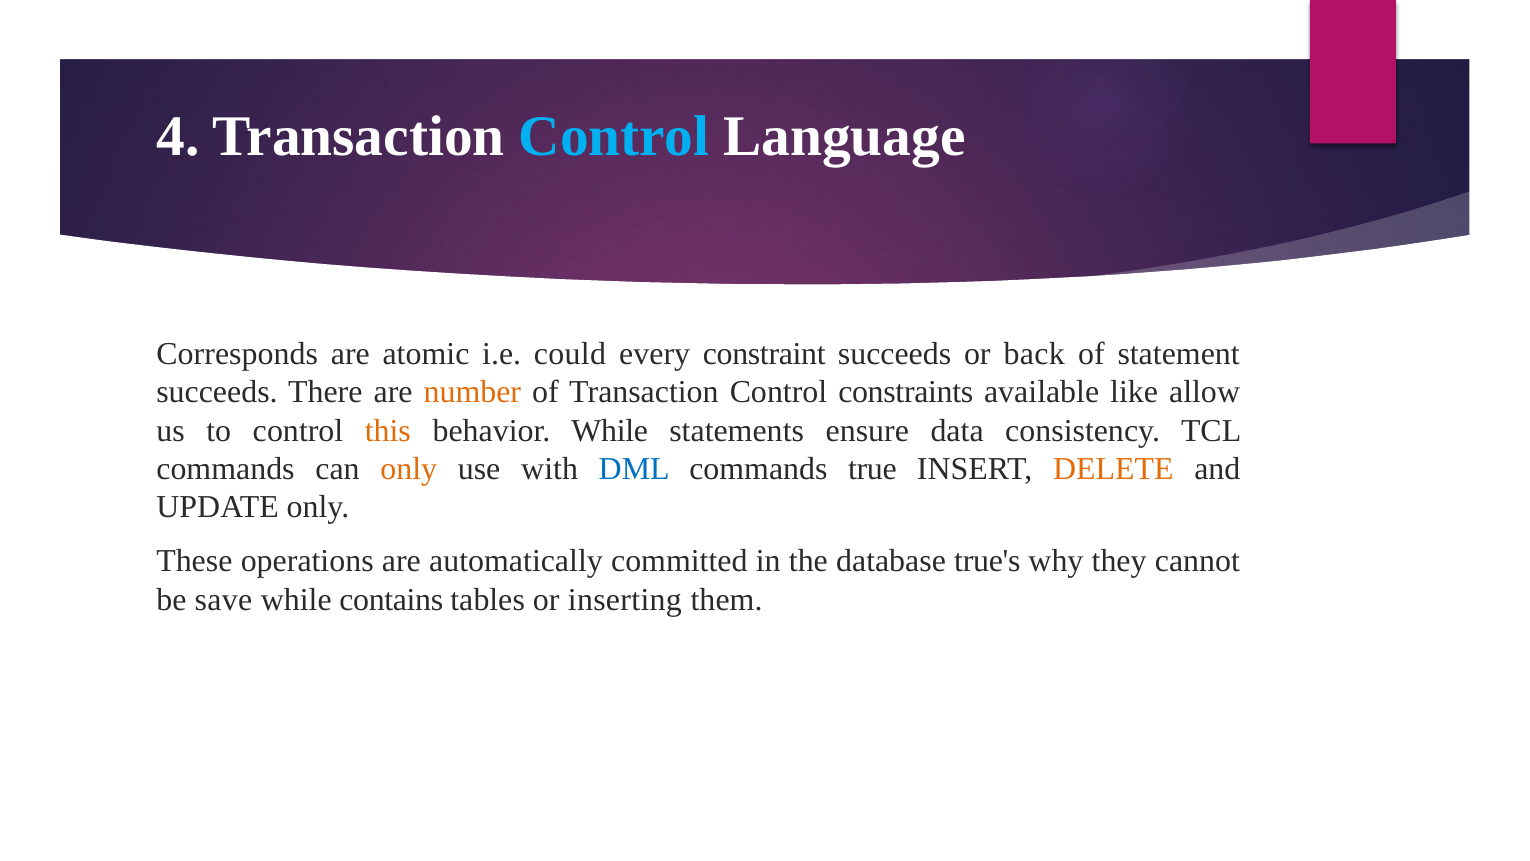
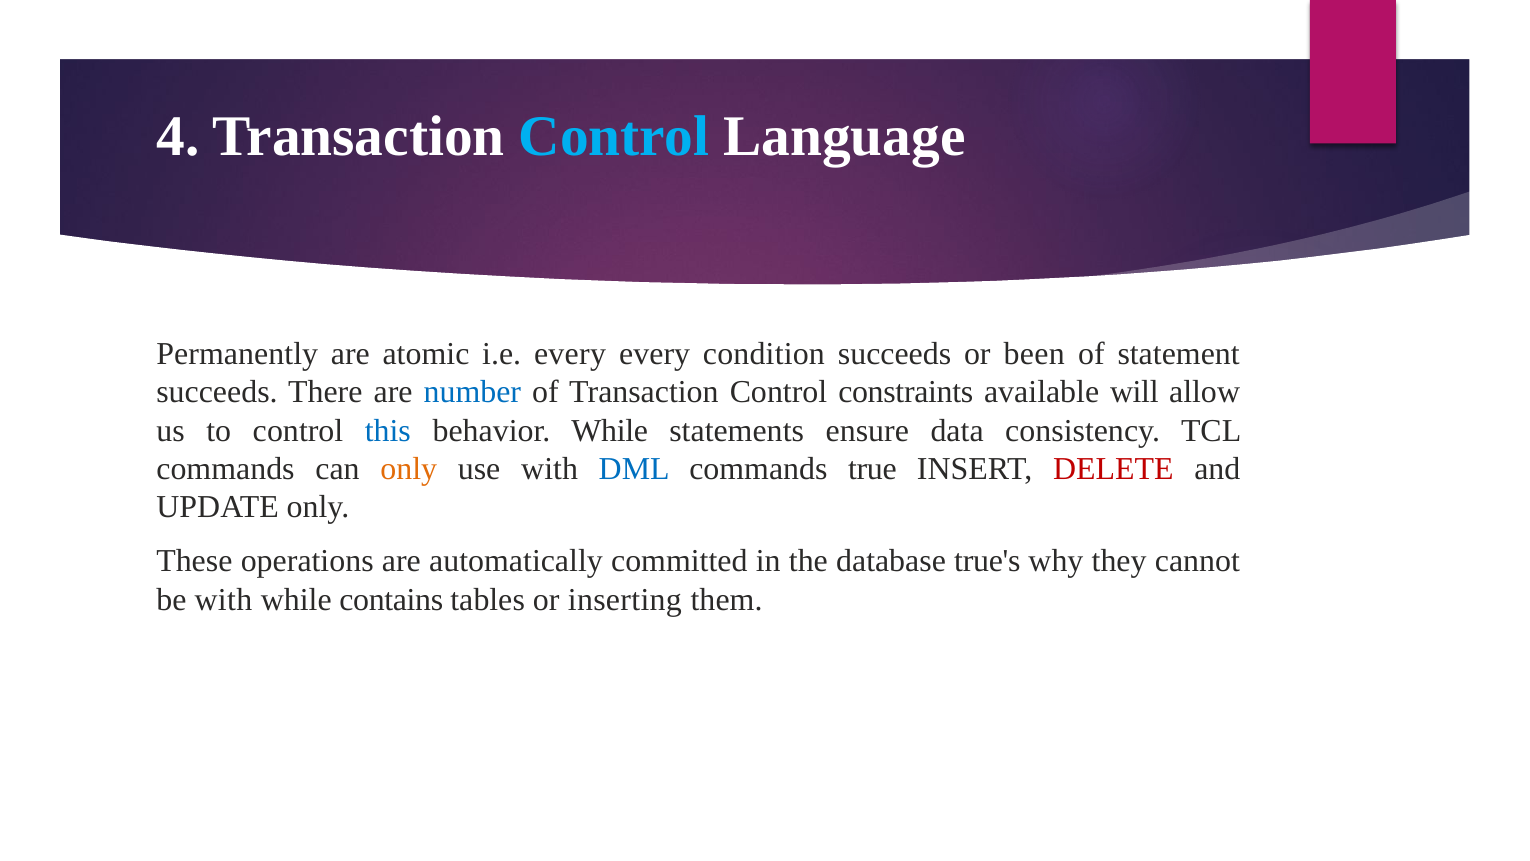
Corresponds: Corresponds -> Permanently
i.e could: could -> every
constraint: constraint -> condition
back: back -> been
number colour: orange -> blue
like: like -> will
this colour: orange -> blue
DELETE colour: orange -> red
be save: save -> with
